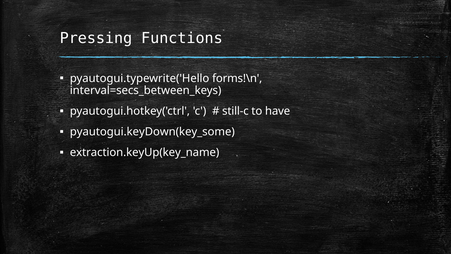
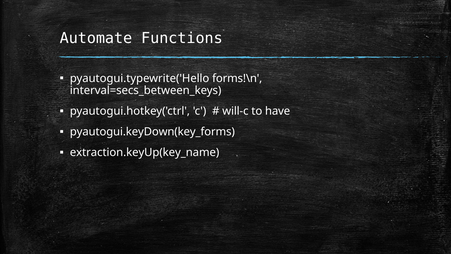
Pressing: Pressing -> Automate
still-c: still-c -> will-c
pyautogui.keyDown(key_some: pyautogui.keyDown(key_some -> pyautogui.keyDown(key_forms
